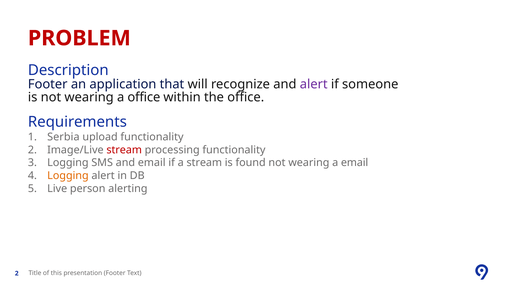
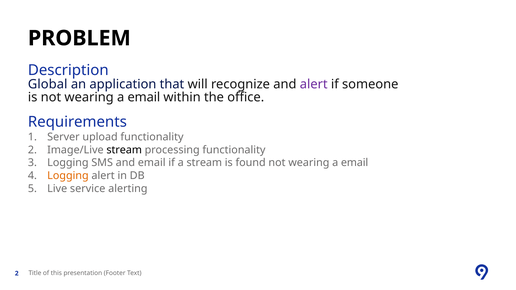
PROBLEM colour: red -> black
Footer at (48, 84): Footer -> Global
office at (144, 97): office -> email
Serbia: Serbia -> Server
stream at (124, 150) colour: red -> black
person: person -> service
